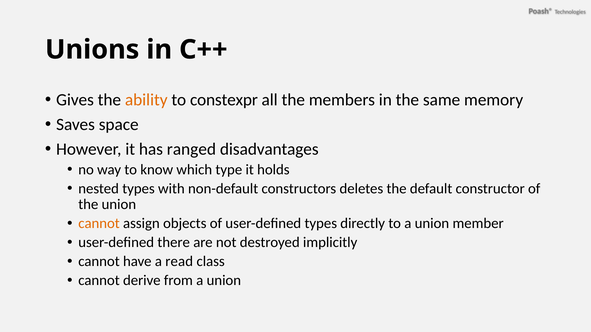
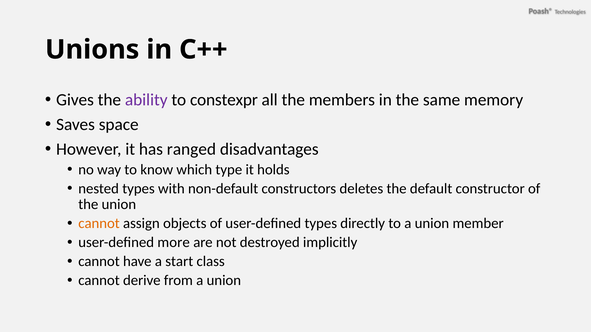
ability colour: orange -> purple
there: there -> more
read: read -> start
